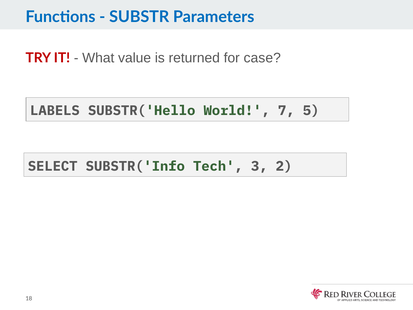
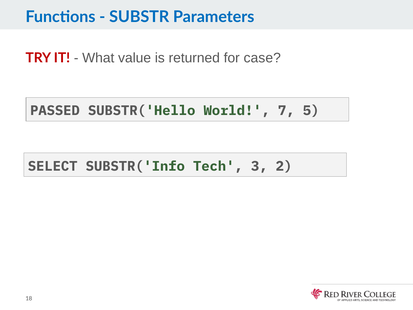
LABELS: LABELS -> PASSED
